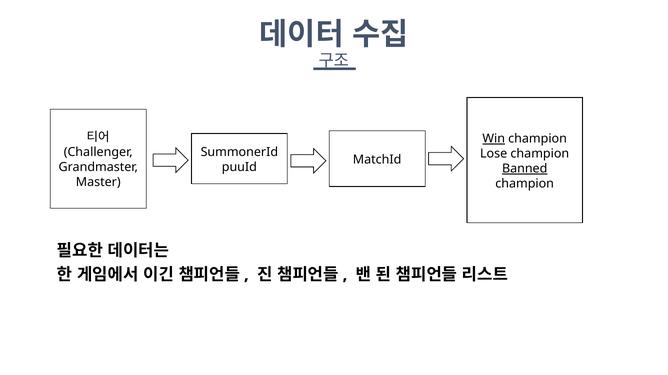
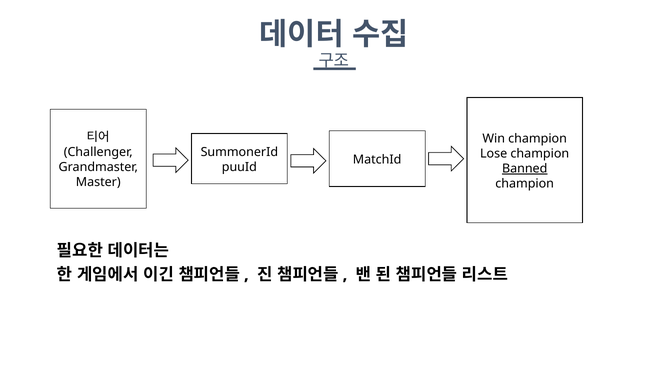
Win underline: present -> none
